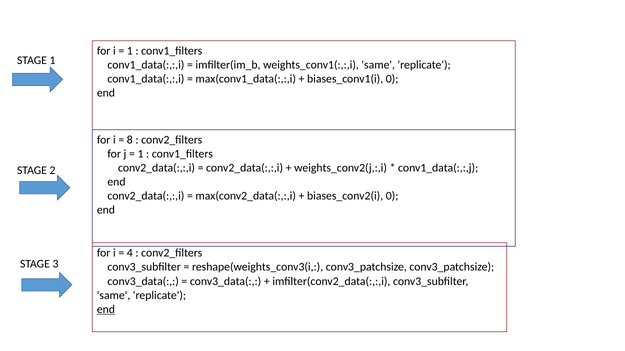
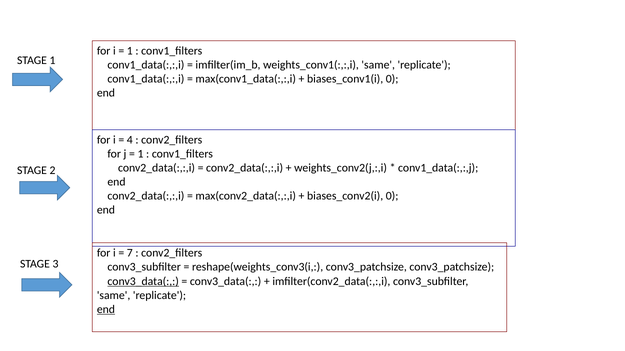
8: 8 -> 4
4: 4 -> 7
conv3_data( at (143, 282) underline: none -> present
